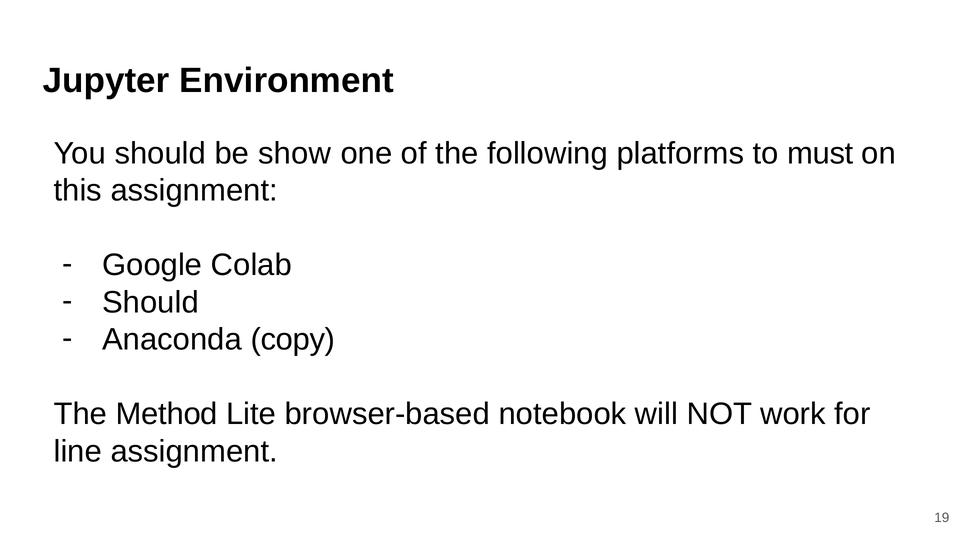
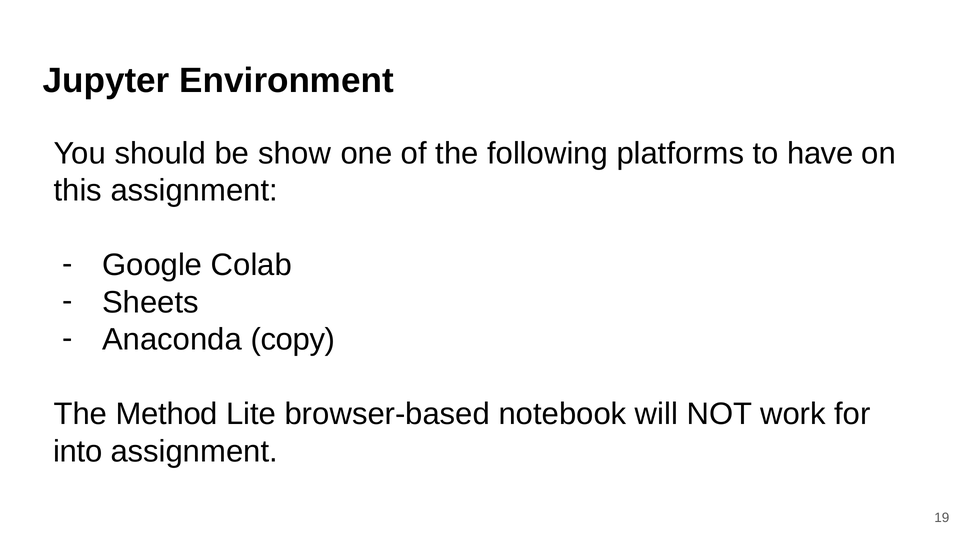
must: must -> have
Should at (151, 302): Should -> Sheets
line: line -> into
